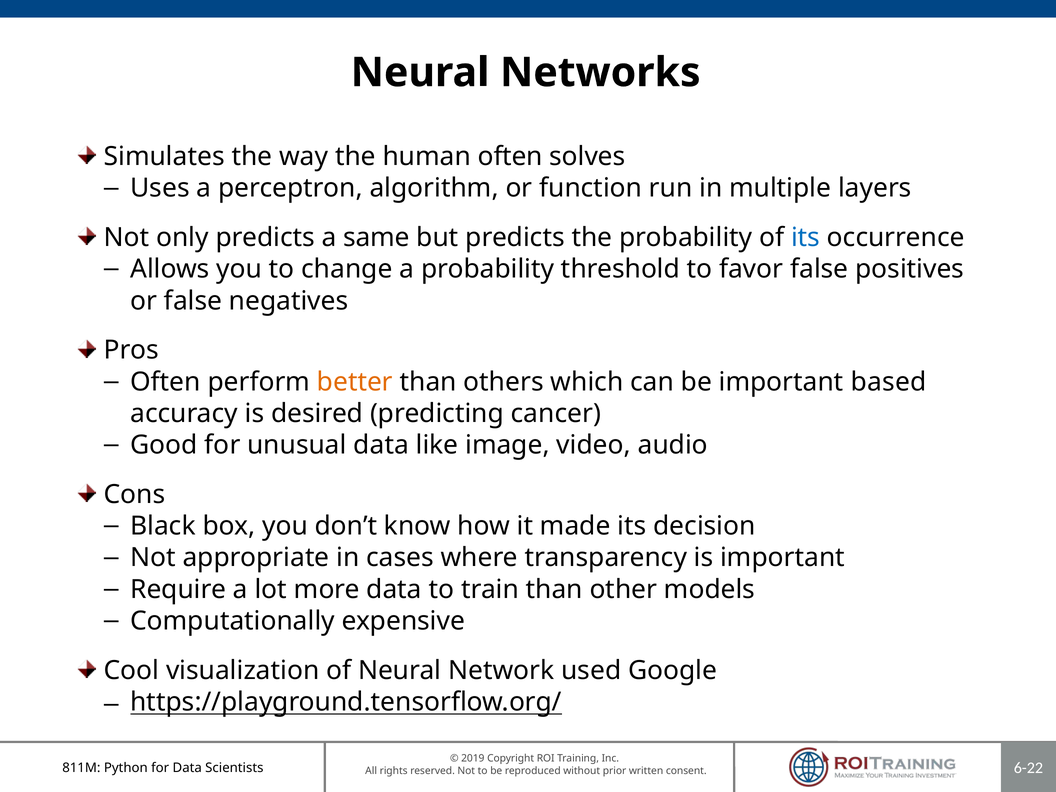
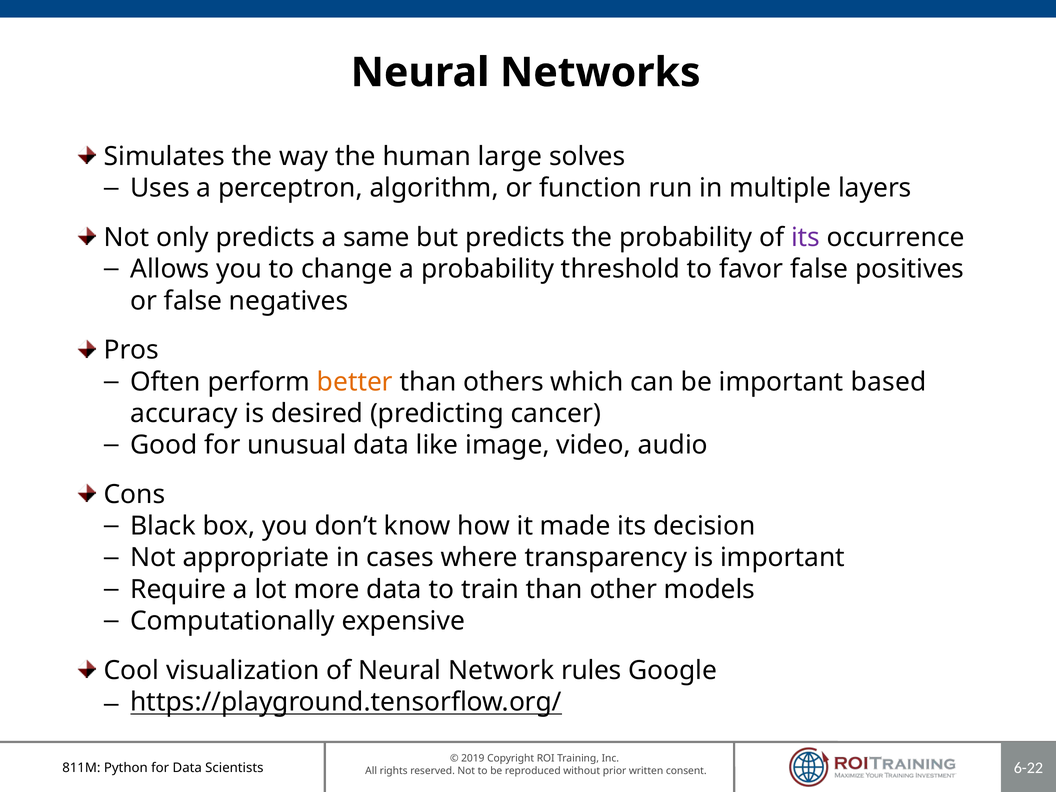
human often: often -> large
its at (806, 237) colour: blue -> purple
used: used -> rules
